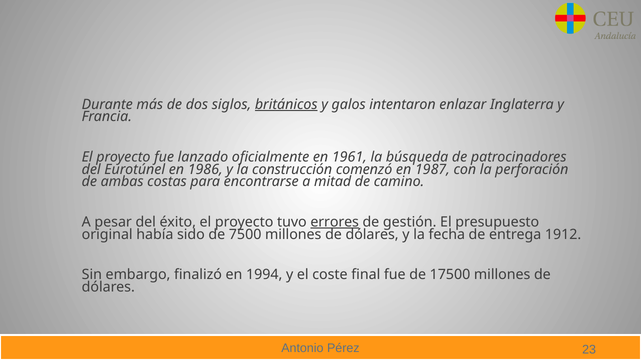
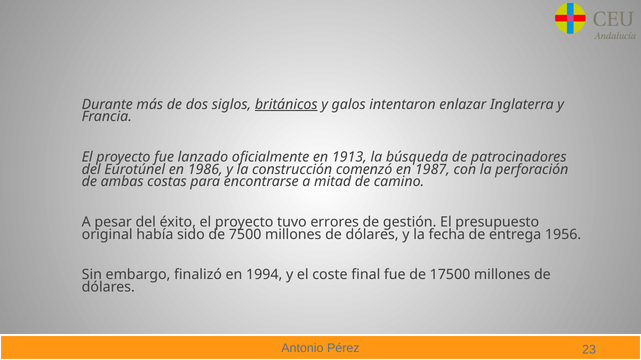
1961: 1961 -> 1913
errores underline: present -> none
1912: 1912 -> 1956
